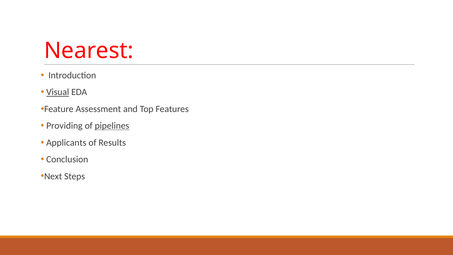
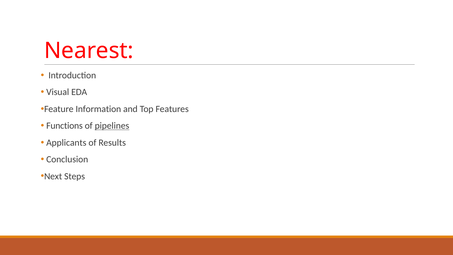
Visual underline: present -> none
Assessment: Assessment -> Information
Providing: Providing -> Functions
